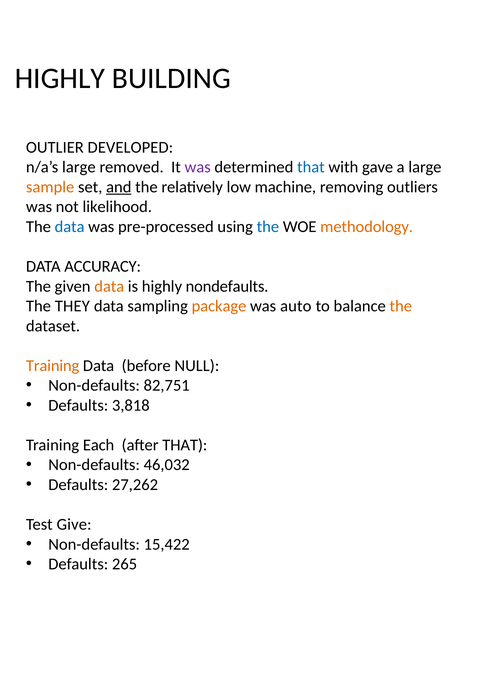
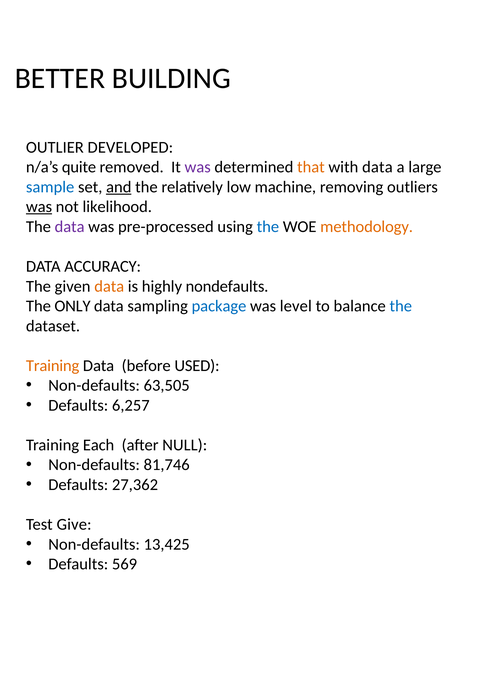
HIGHLY at (60, 78): HIGHLY -> BETTER
n/a’s large: large -> quite
that at (311, 167) colour: blue -> orange
with gave: gave -> data
sample colour: orange -> blue
was at (39, 207) underline: none -> present
data at (70, 227) colour: blue -> purple
THEY: THEY -> ONLY
package colour: orange -> blue
auto: auto -> level
the at (401, 306) colour: orange -> blue
NULL: NULL -> USED
82,751: 82,751 -> 63,505
3,818: 3,818 -> 6,257
after THAT: THAT -> NULL
46,032: 46,032 -> 81,746
27,262: 27,262 -> 27,362
15,422: 15,422 -> 13,425
265: 265 -> 569
